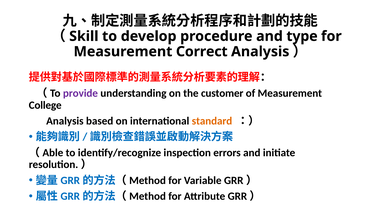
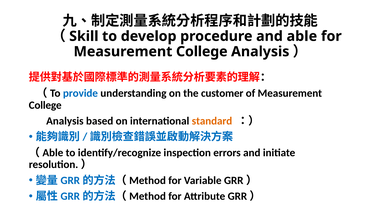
type: type -> able
Correct at (202, 51): Correct -> College
provide colour: purple -> blue
